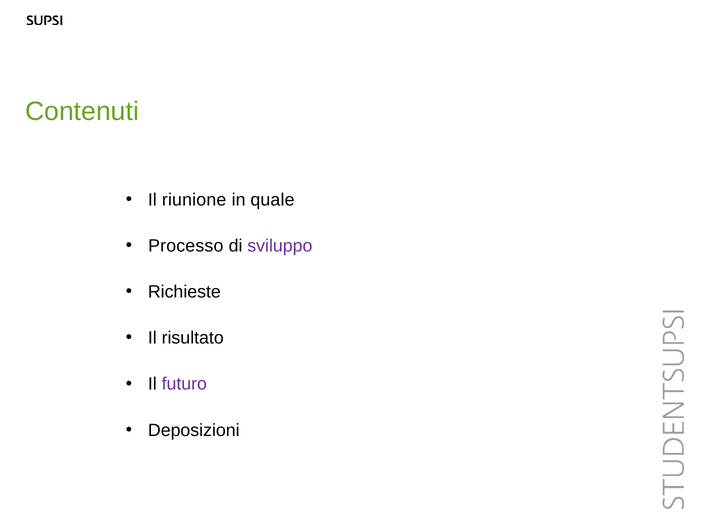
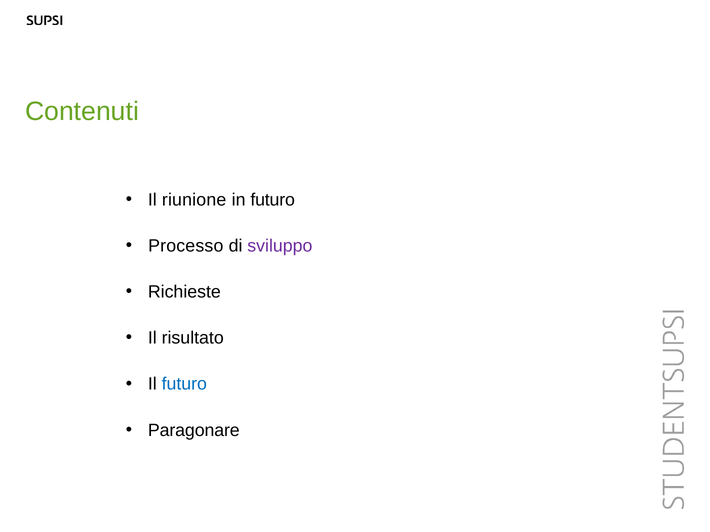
in quale: quale -> futuro
futuro at (184, 384) colour: purple -> blue
Deposizioni: Deposizioni -> Paragonare
